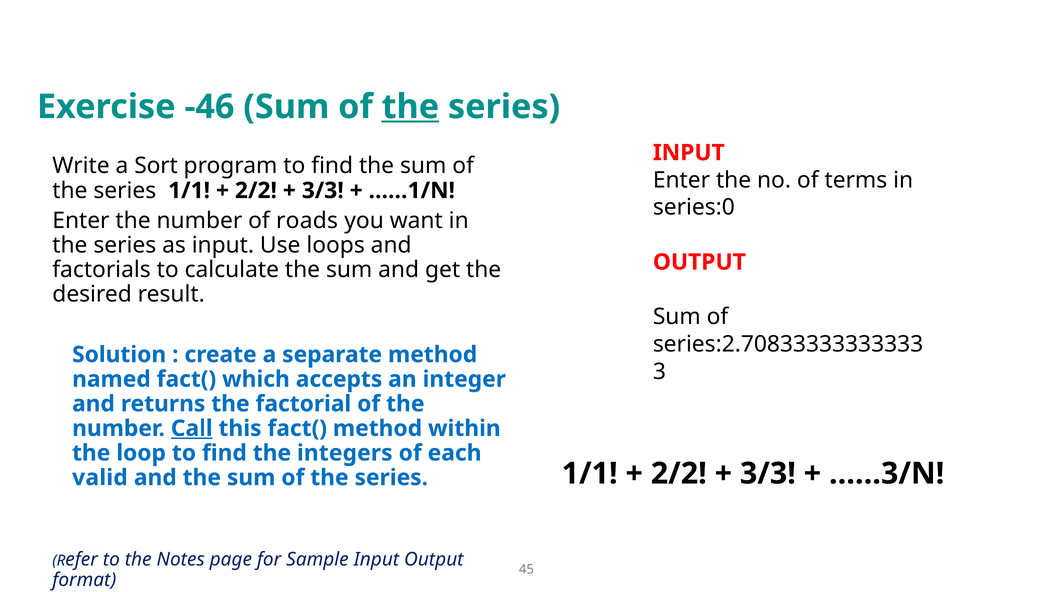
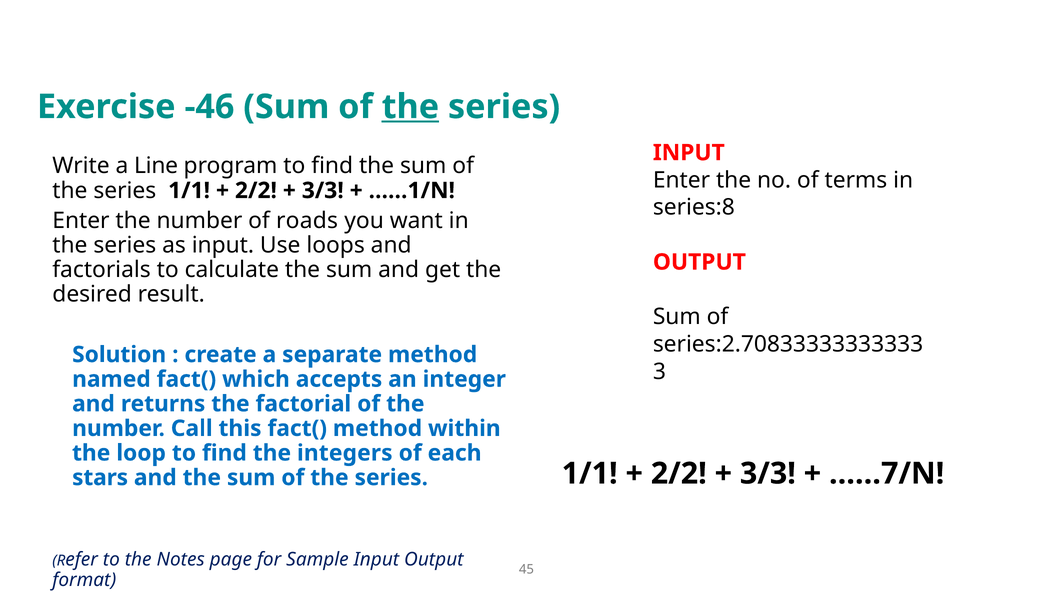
Sort: Sort -> Line
series:0: series:0 -> series:8
Call underline: present -> none
……3/N: ……3/N -> ……7/N
valid: valid -> stars
